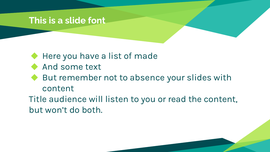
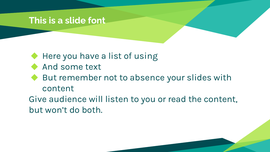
made: made -> using
Title: Title -> Give
